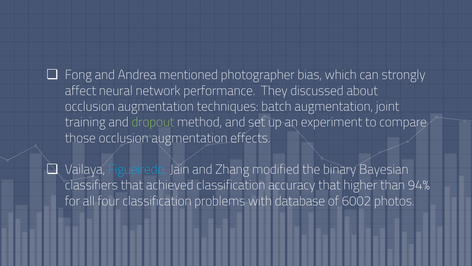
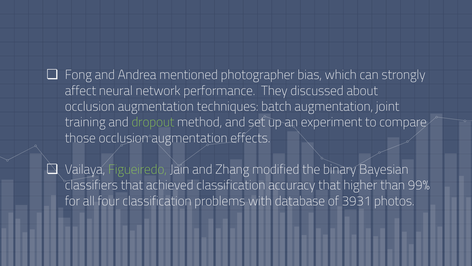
Figueiredo colour: light blue -> light green
94%: 94% -> 99%
6002: 6002 -> 3931
